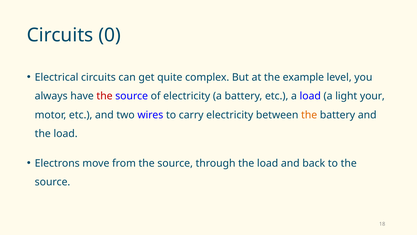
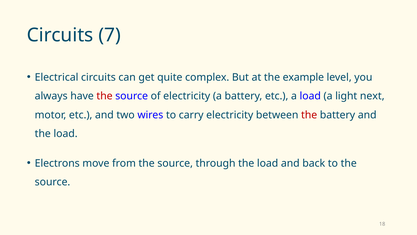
0: 0 -> 7
your: your -> next
the at (309, 115) colour: orange -> red
